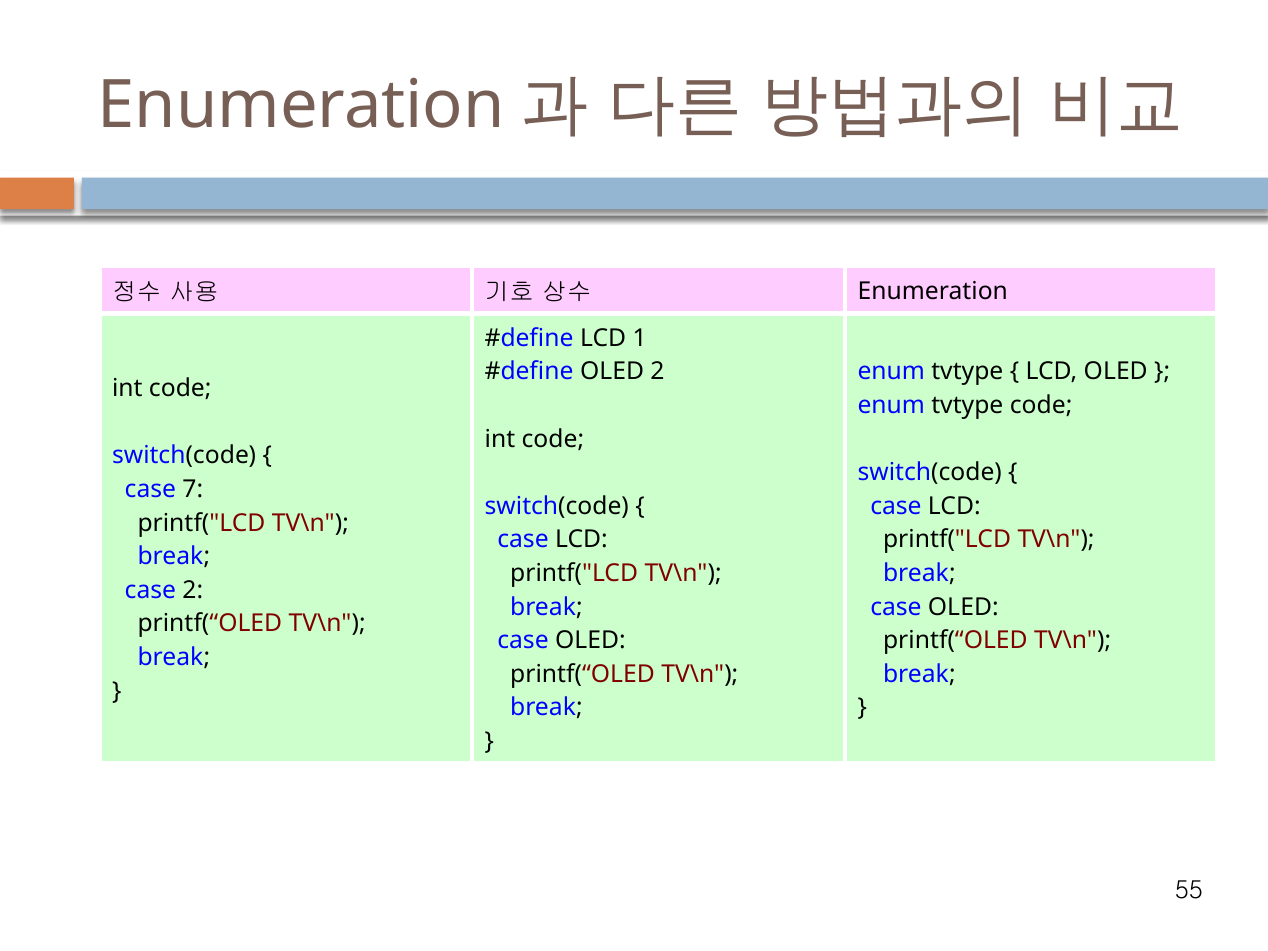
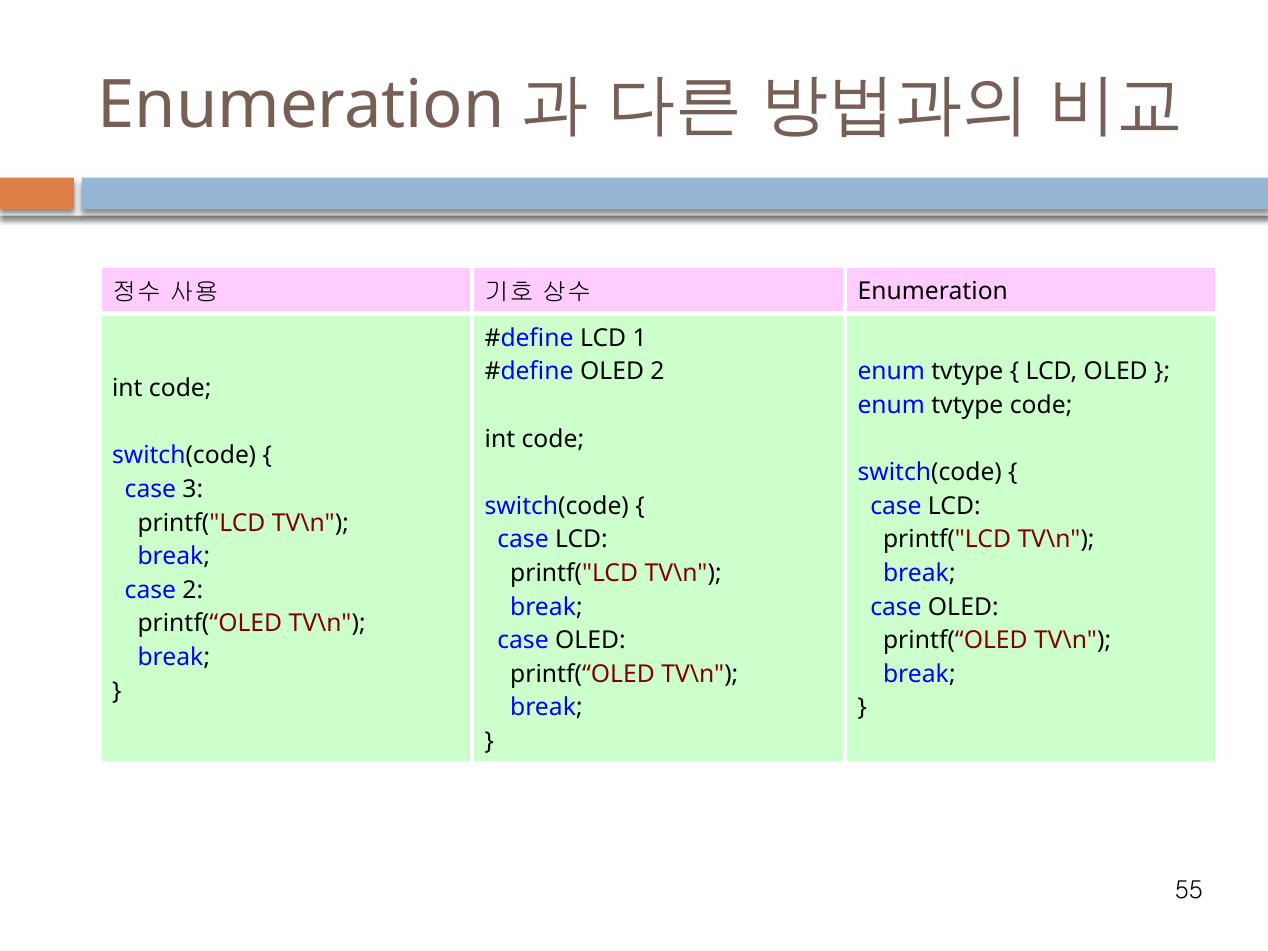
7: 7 -> 3
